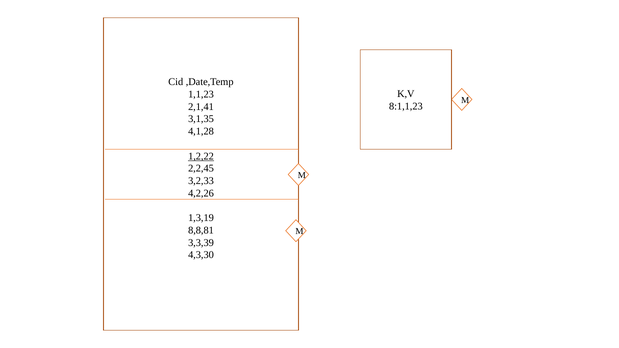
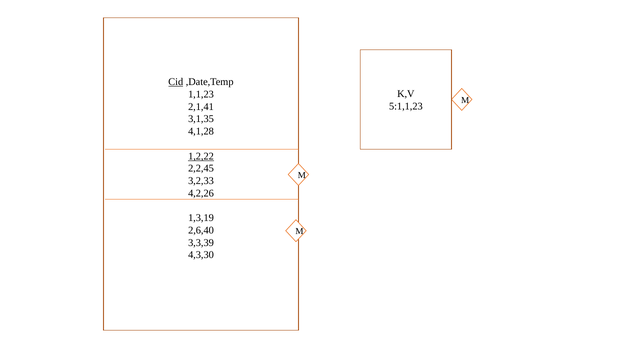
Cid underline: none -> present
8:1,1,23: 8:1,1,23 -> 5:1,1,23
8,8,81: 8,8,81 -> 2,6,40
